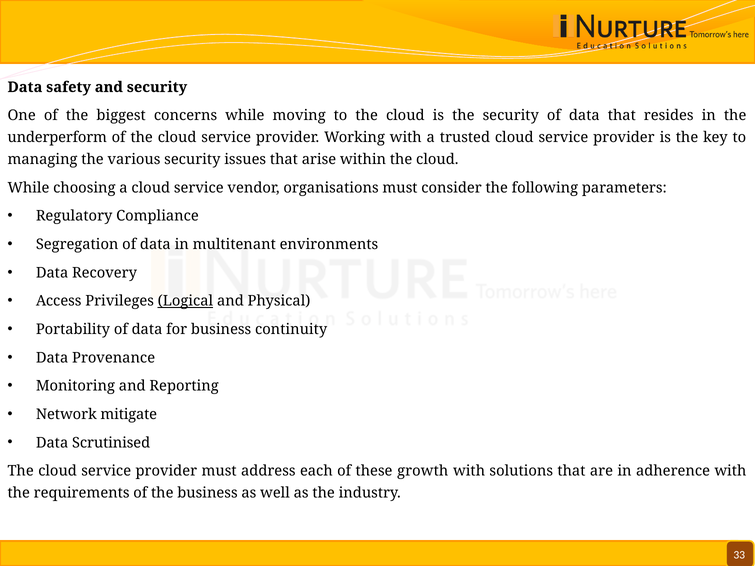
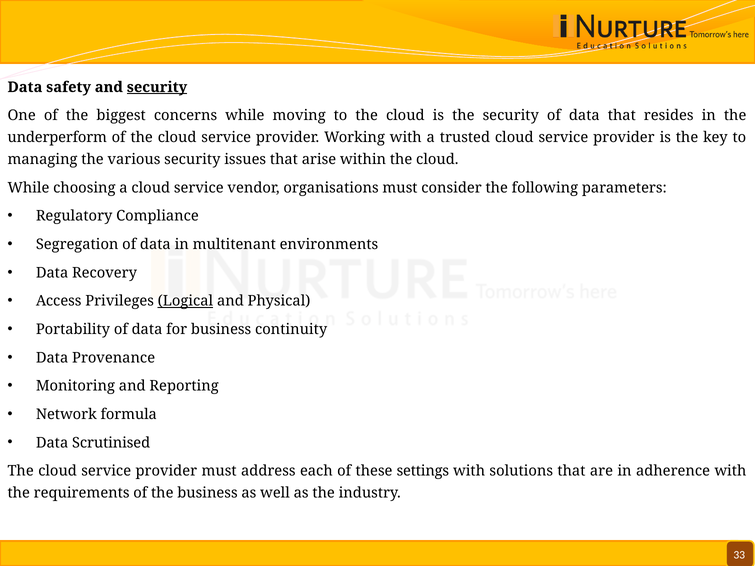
security at (157, 87) underline: none -> present
mitigate: mitigate -> formula
growth: growth -> settings
